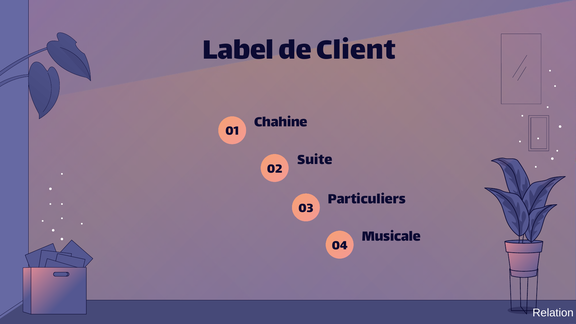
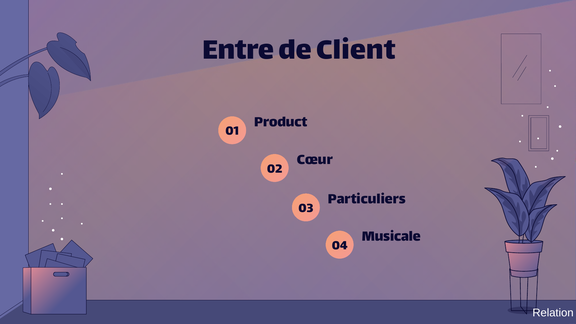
Label: Label -> Entre
Chahine: Chahine -> Product
Suite: Suite -> Cœur
